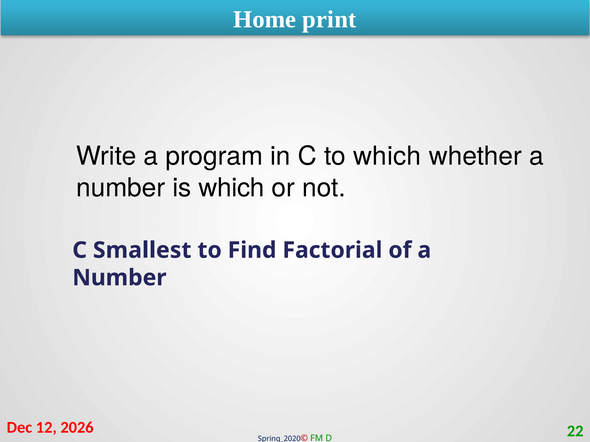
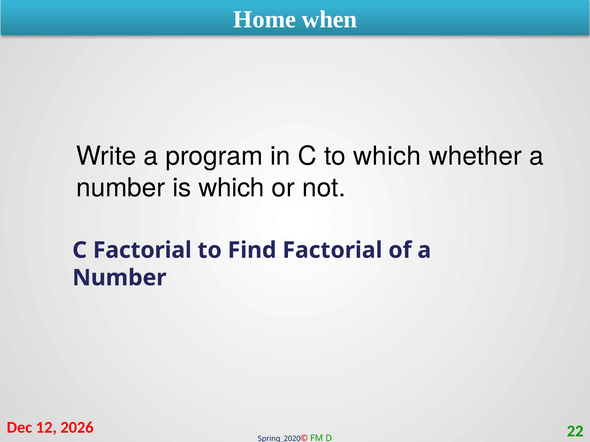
print: print -> when
C Smallest: Smallest -> Factorial
